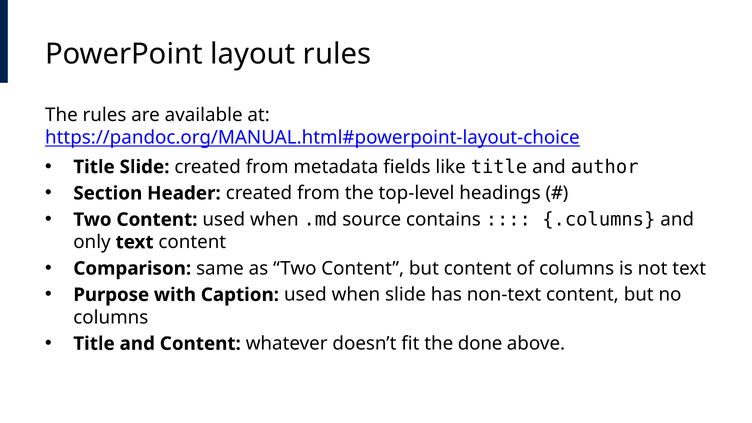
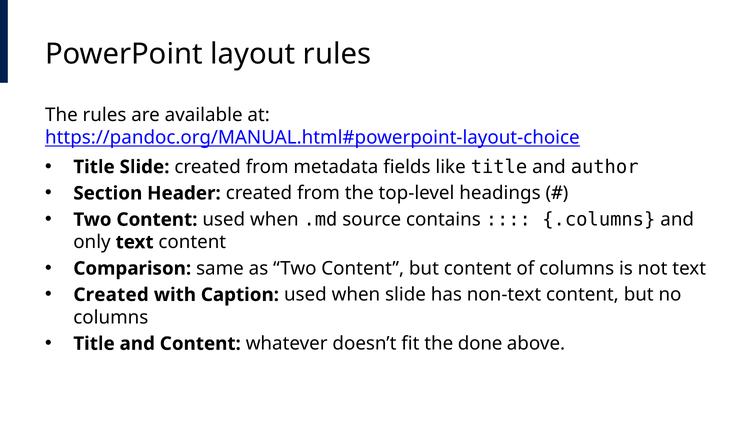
Purpose at (111, 295): Purpose -> Created
